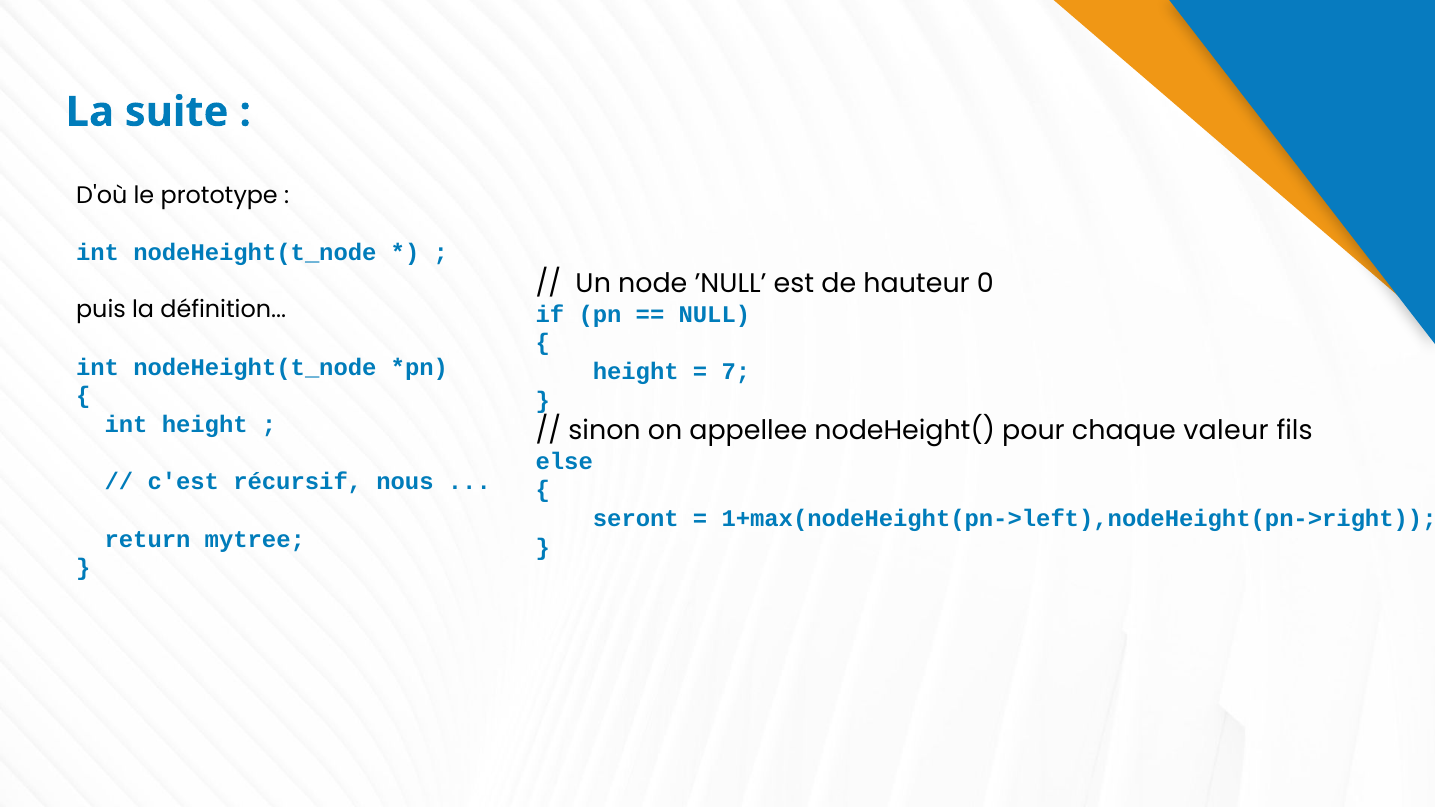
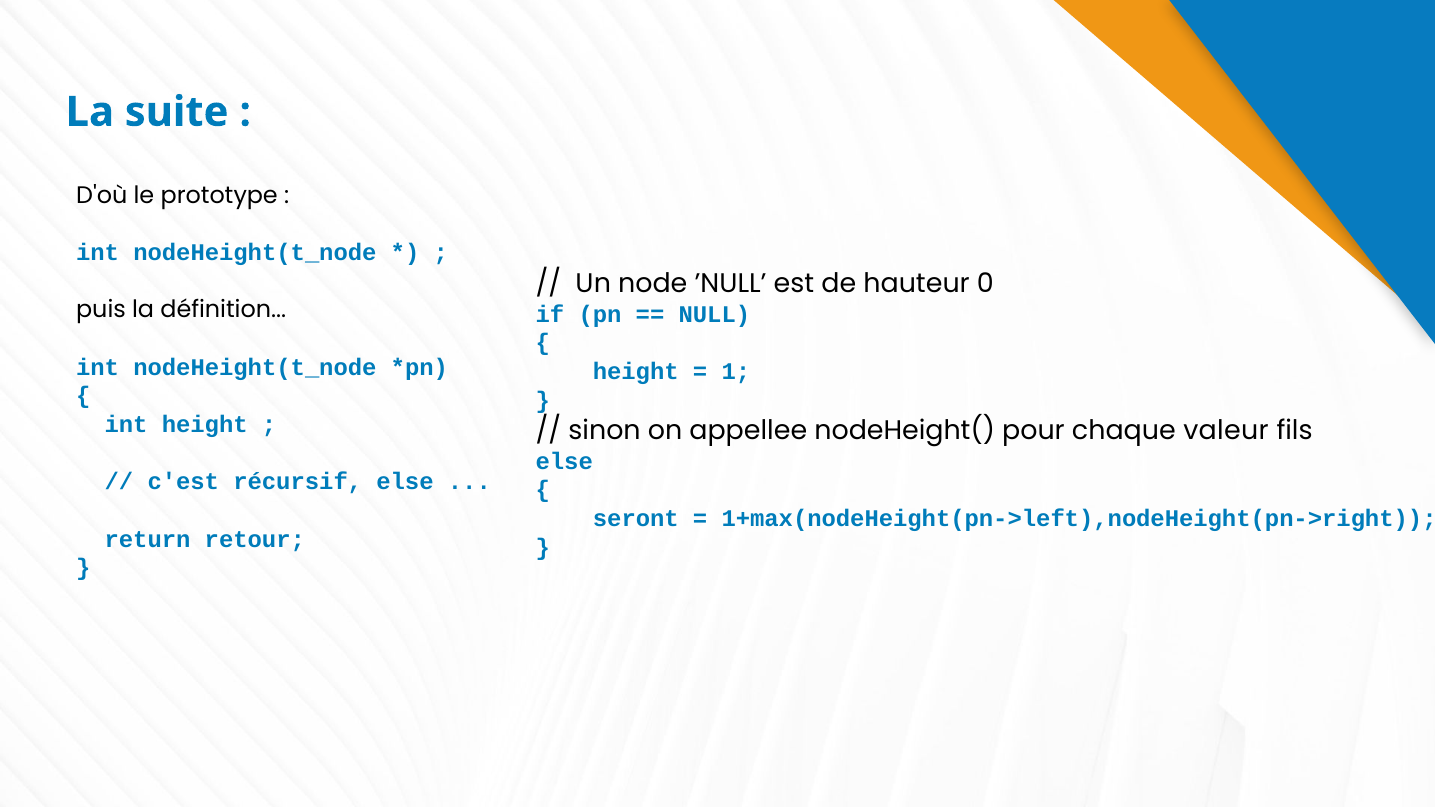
7: 7 -> 1
récursif nous: nous -> else
mytree: mytree -> retour
